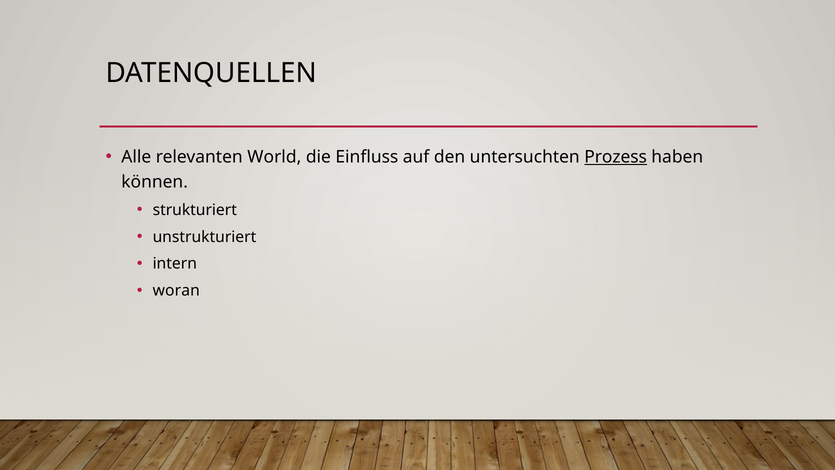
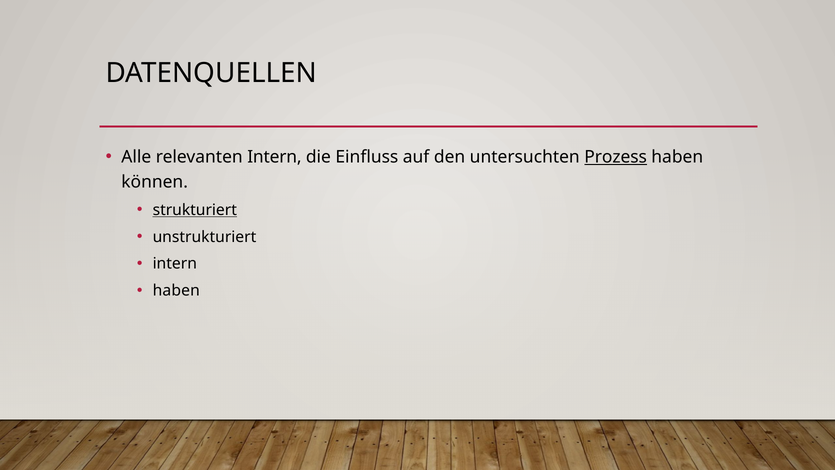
relevanten World: World -> Intern
strukturiert underline: none -> present
woran at (176, 290): woran -> haben
